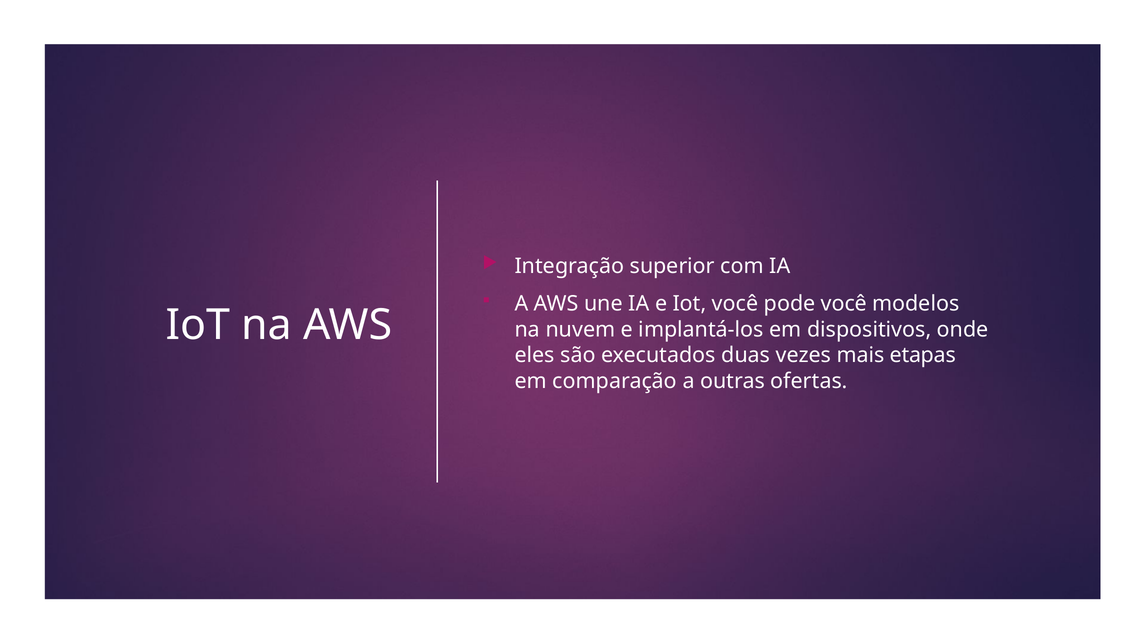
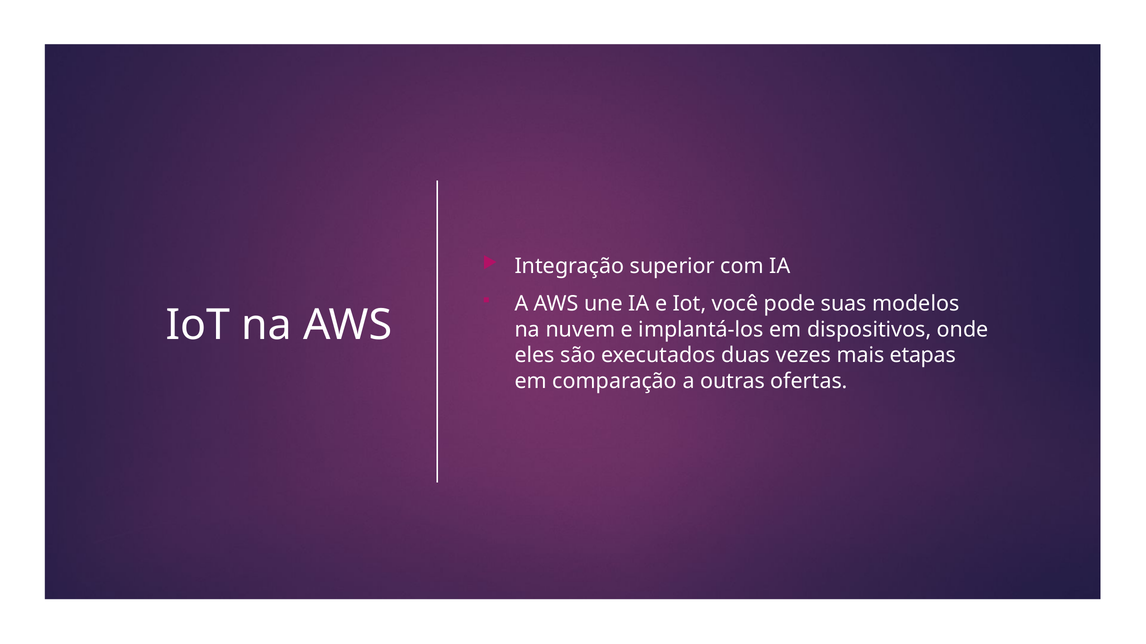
pode você: você -> suas
